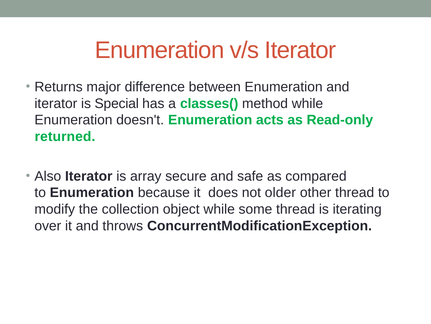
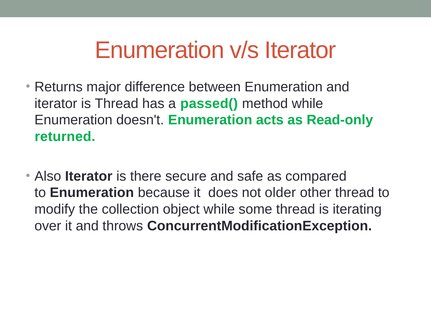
is Special: Special -> Thread
classes(: classes( -> passed(
array: array -> there
